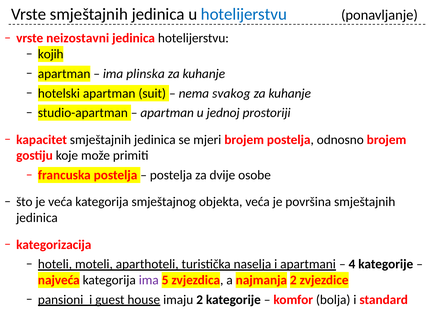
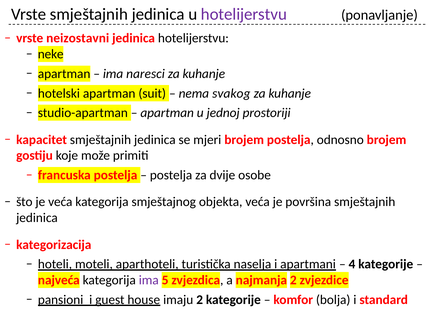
hotelijerstvu at (244, 14) colour: blue -> purple
kojih: kojih -> neke
plinska: plinska -> naresci
